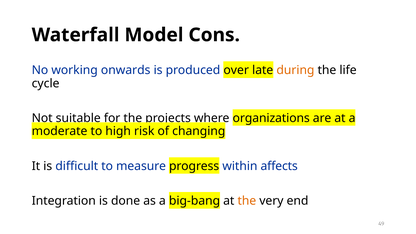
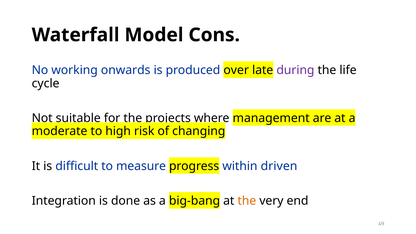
during colour: orange -> purple
organizations: organizations -> management
affects: affects -> driven
